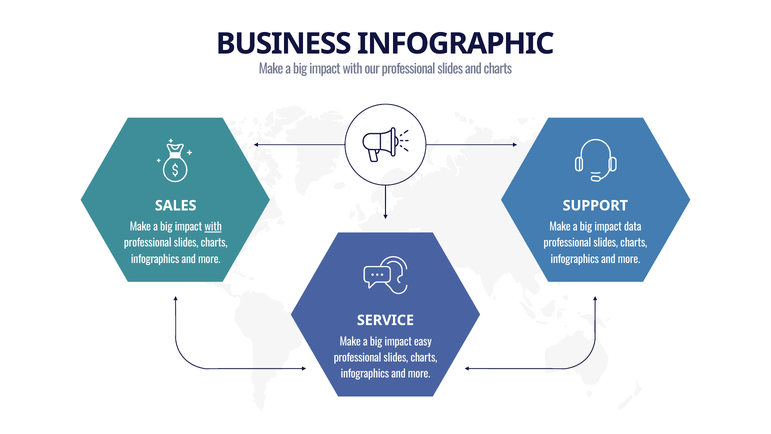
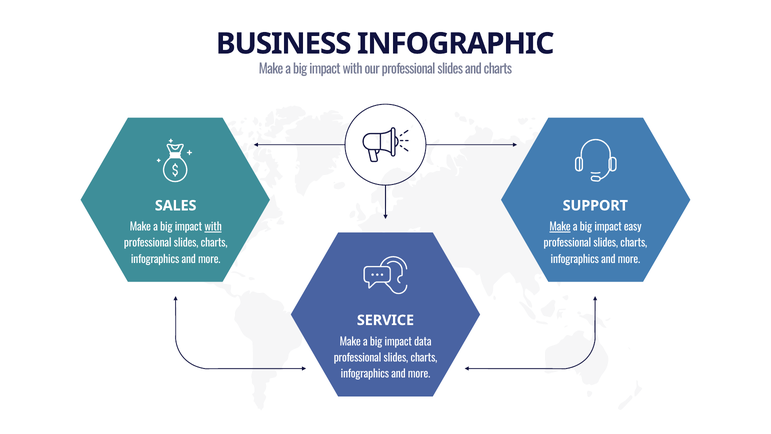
Make at (560, 227) underline: none -> present
data: data -> easy
easy: easy -> data
